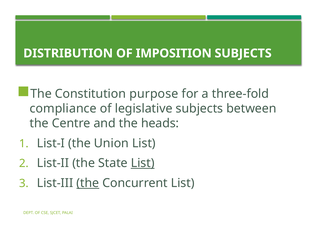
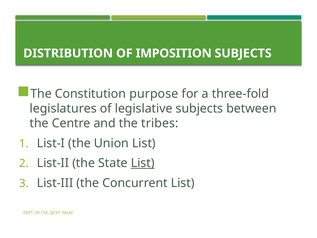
compliance: compliance -> legislatures
heads: heads -> tribes
the at (88, 183) underline: present -> none
